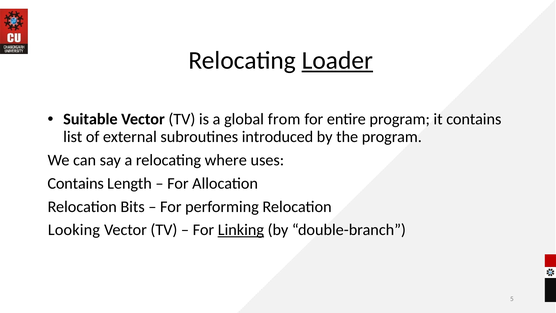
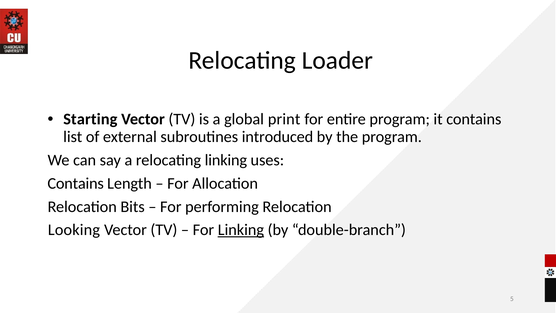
Loader underline: present -> none
Suitable: Suitable -> Starting
from: from -> print
relocating where: where -> linking
